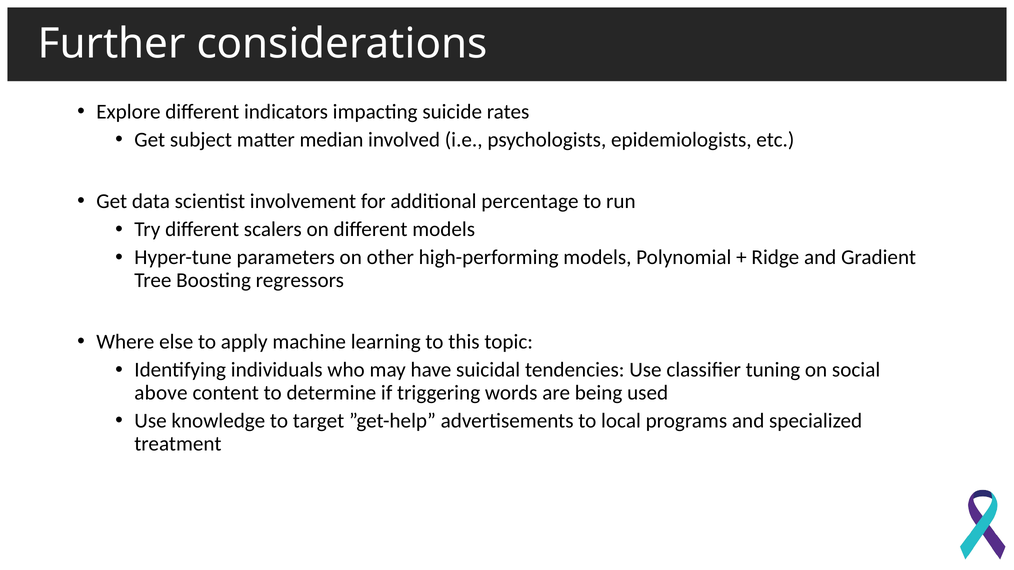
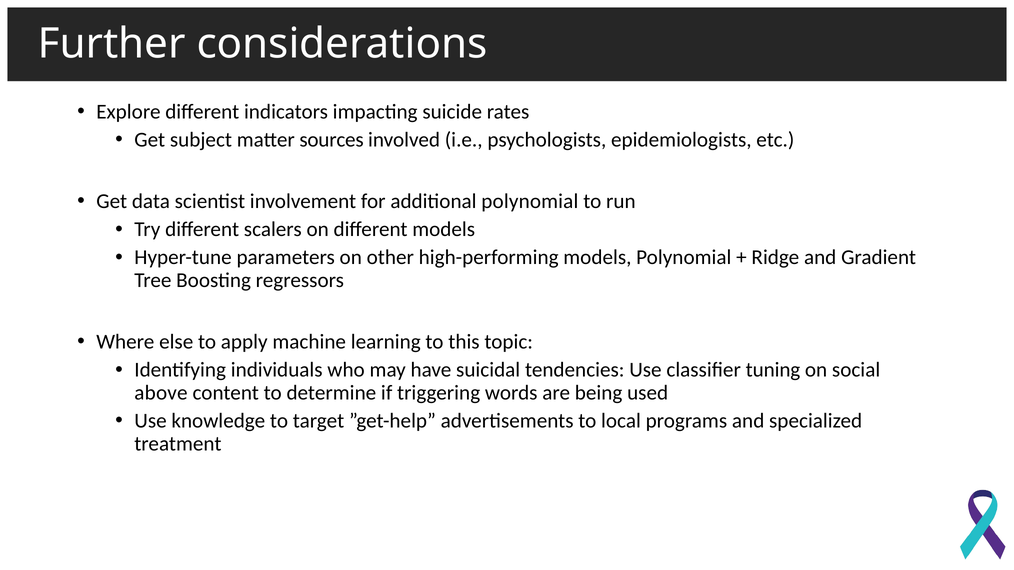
median: median -> sources
additional percentage: percentage -> polynomial
